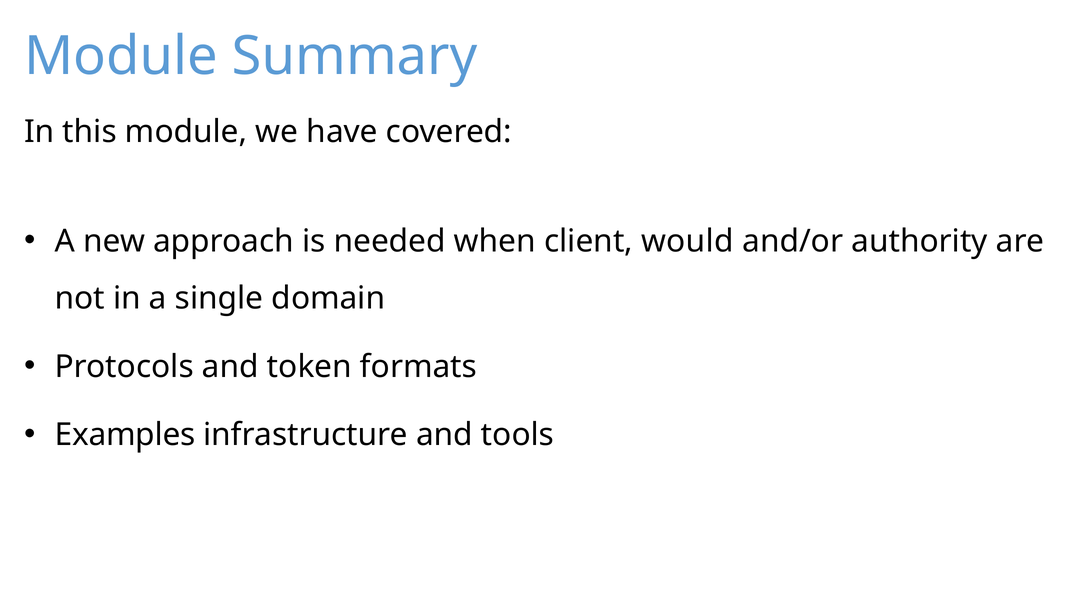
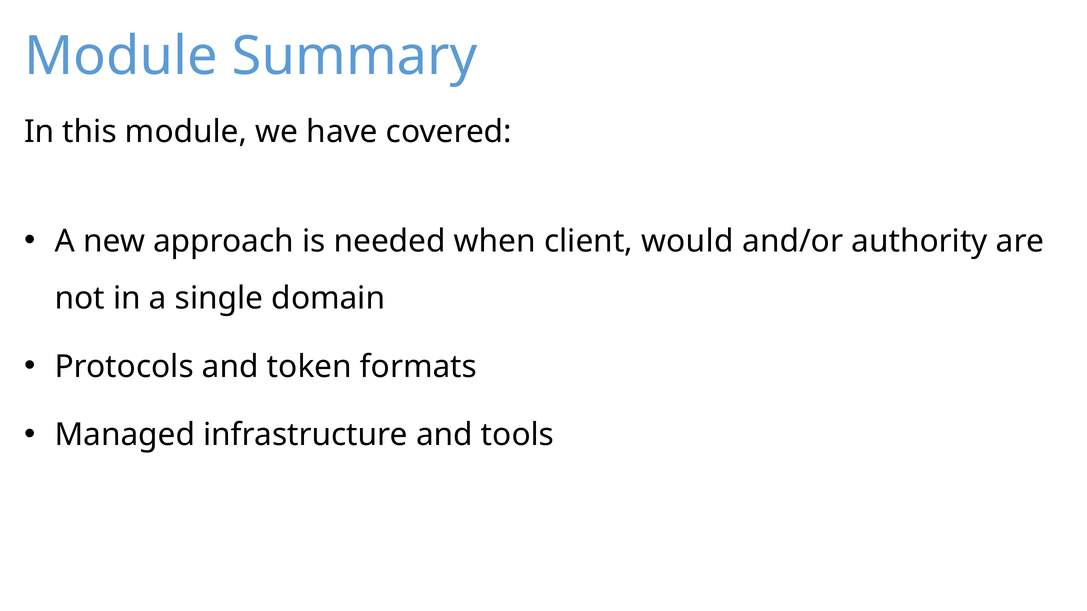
Examples: Examples -> Managed
